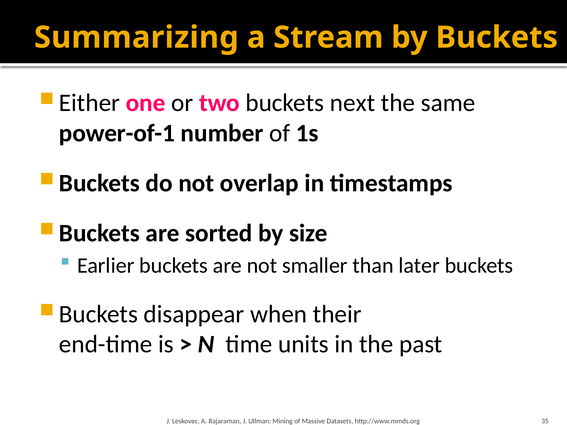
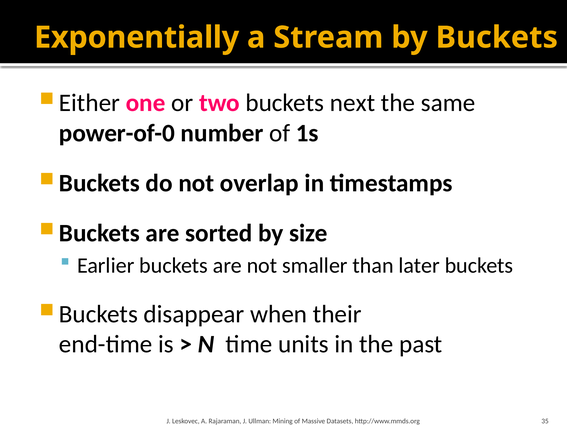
Summarizing: Summarizing -> Exponentially
power-of-1: power-of-1 -> power-of-0
